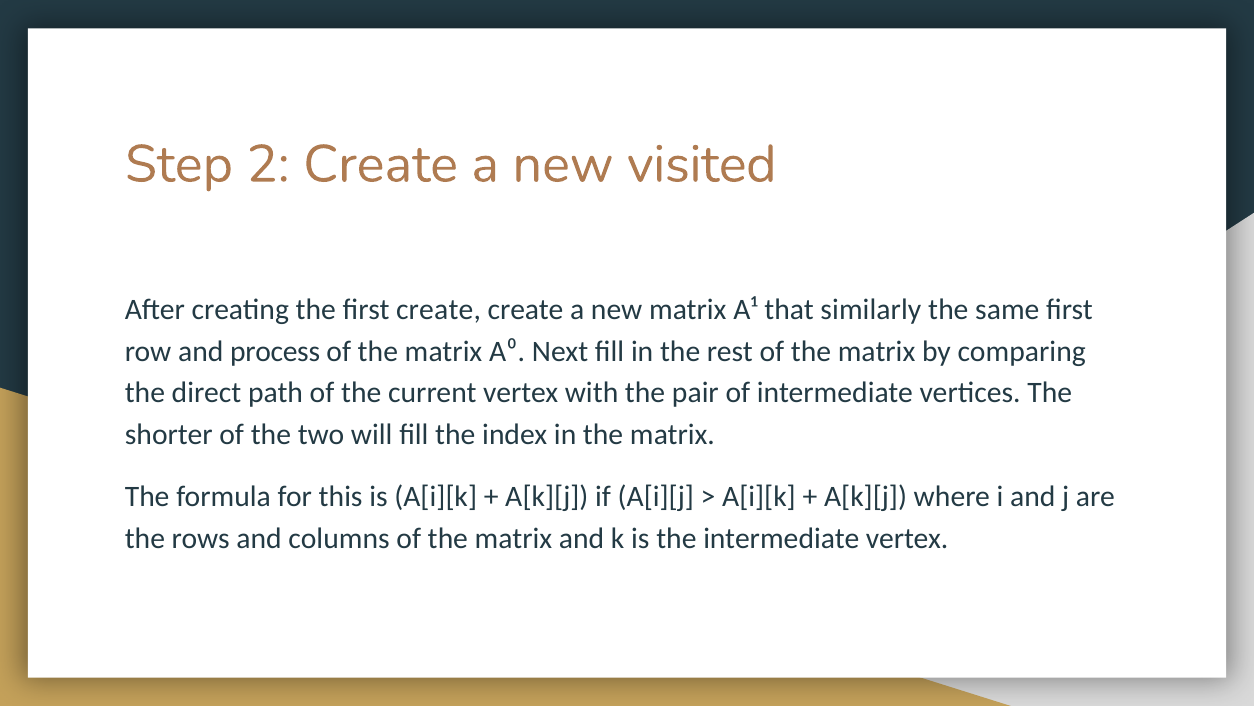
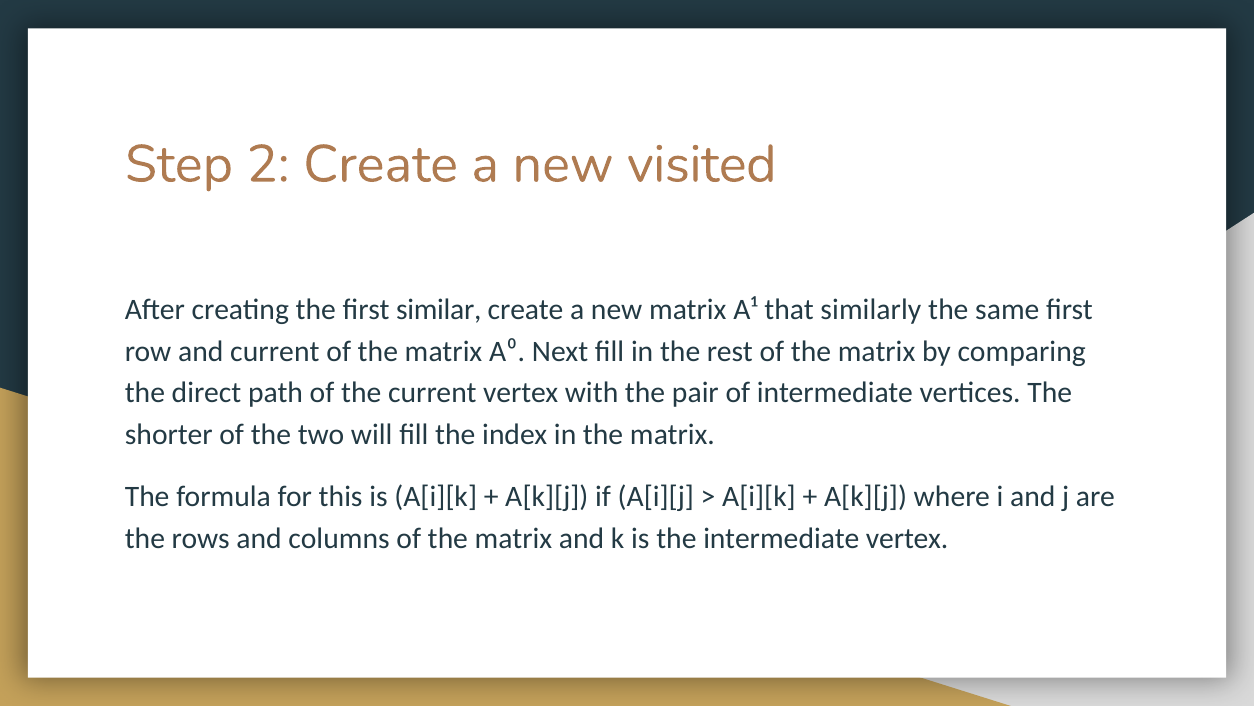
first create: create -> similar
and process: process -> current
